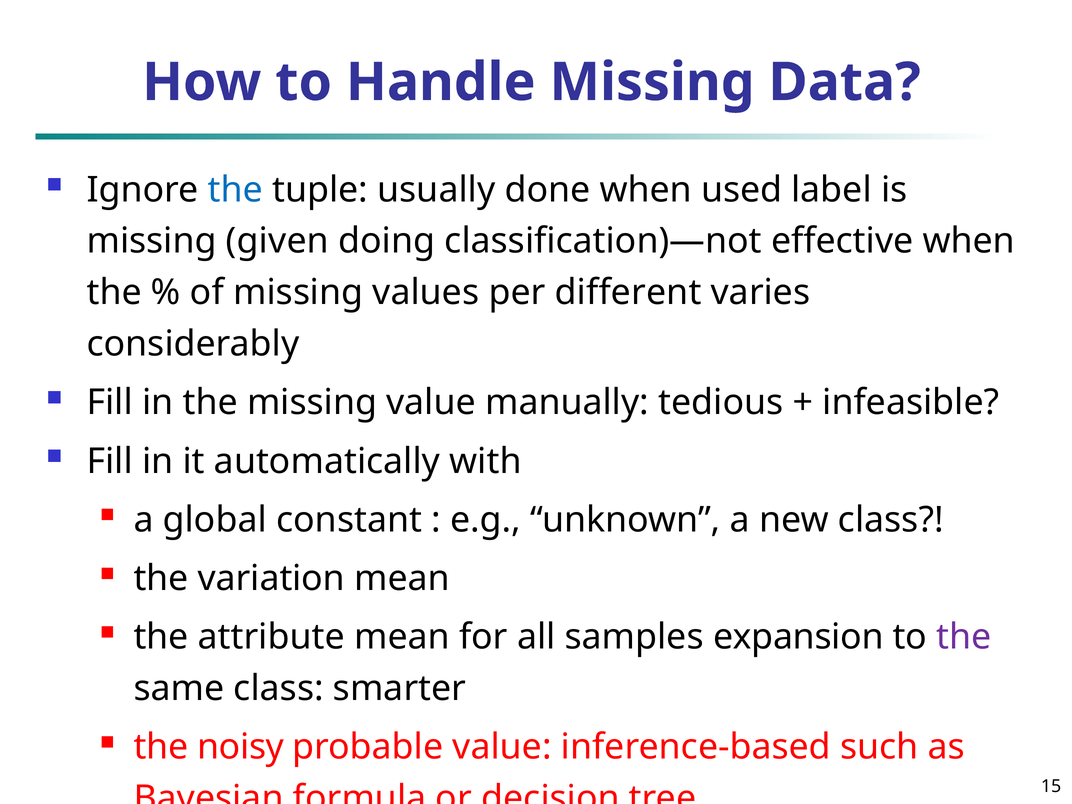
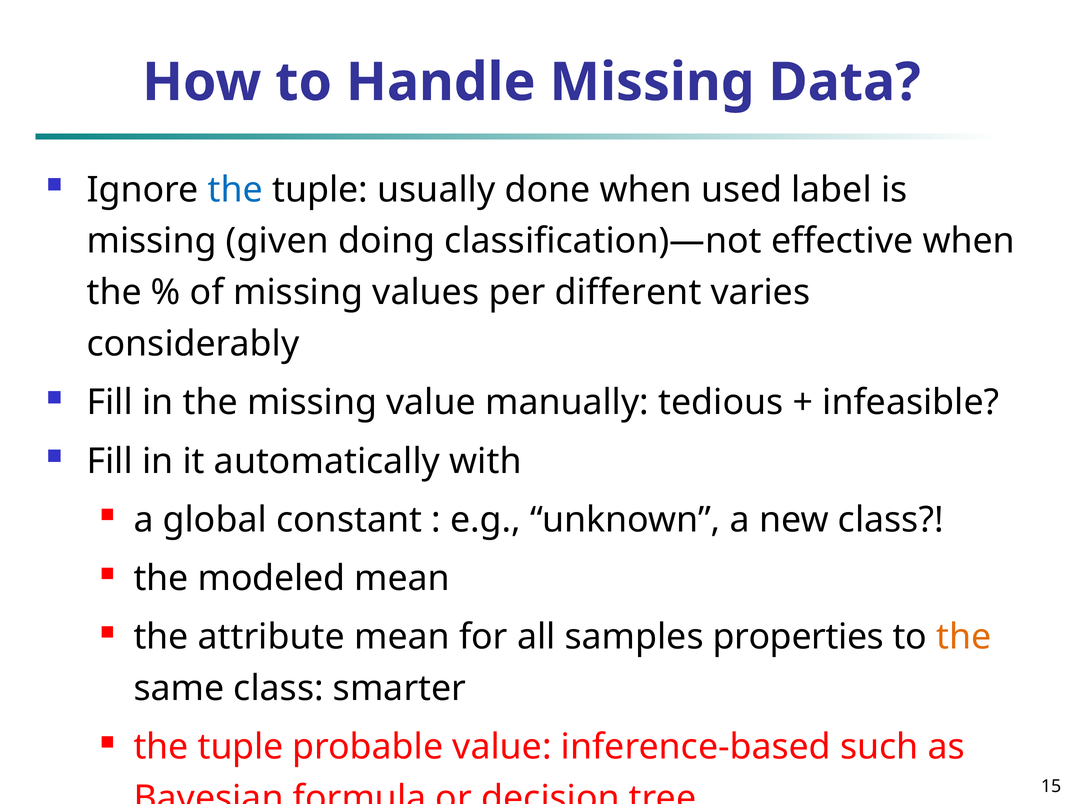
variation: variation -> modeled
expansion: expansion -> properties
the at (964, 637) colour: purple -> orange
noisy at (241, 747): noisy -> tuple
